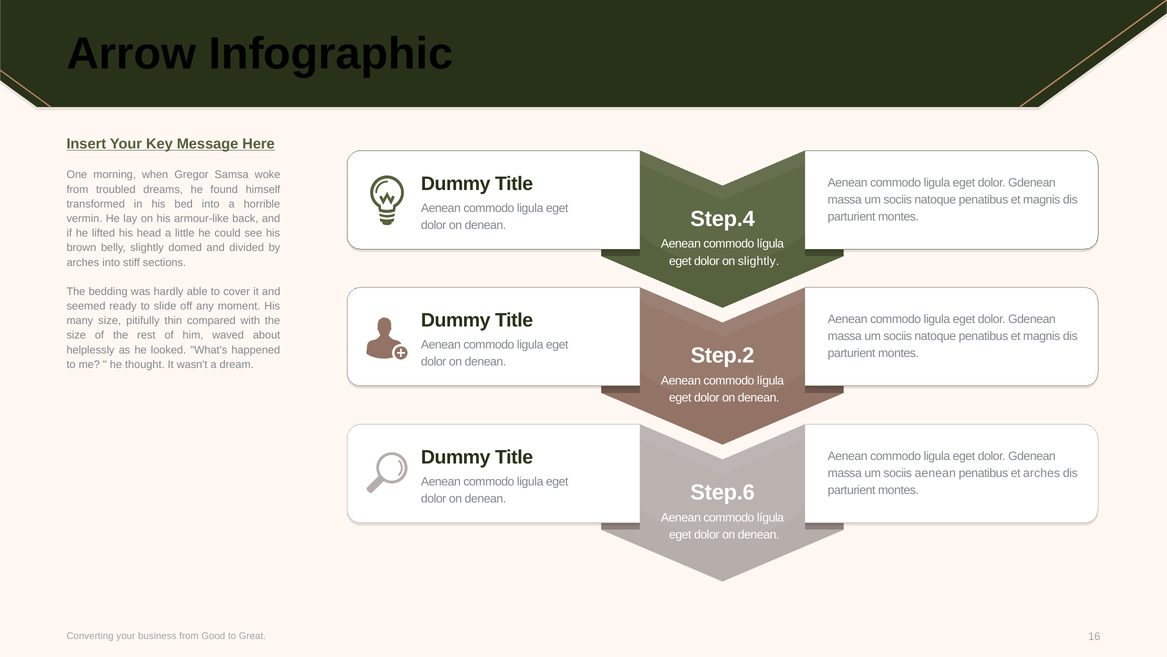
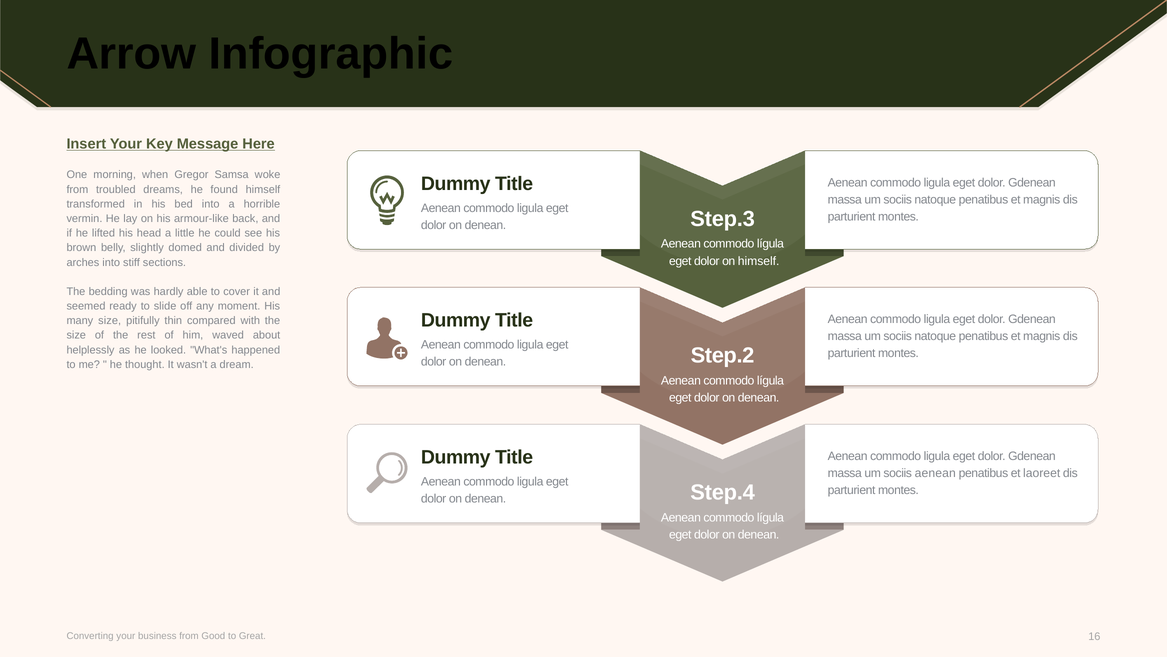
Step.4: Step.4 -> Step.3
on slightly: slightly -> himself
et arches: arches -> laoreet
Step.6: Step.6 -> Step.4
